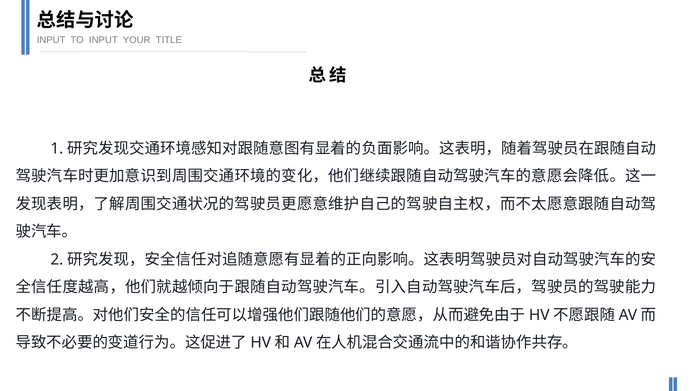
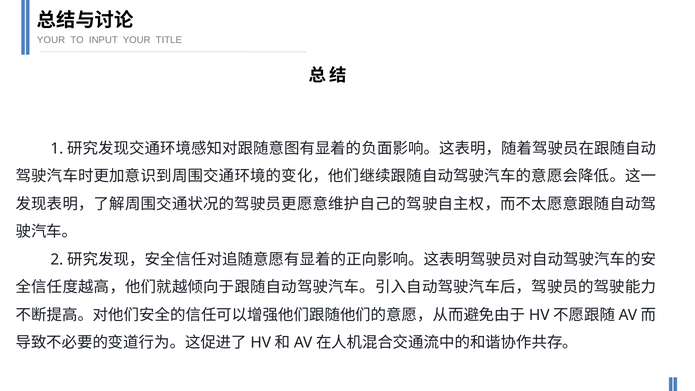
INPUT at (51, 40): INPUT -> YOUR
